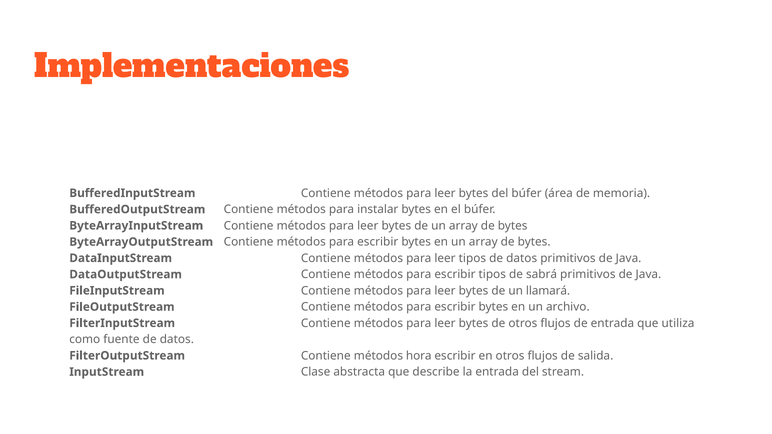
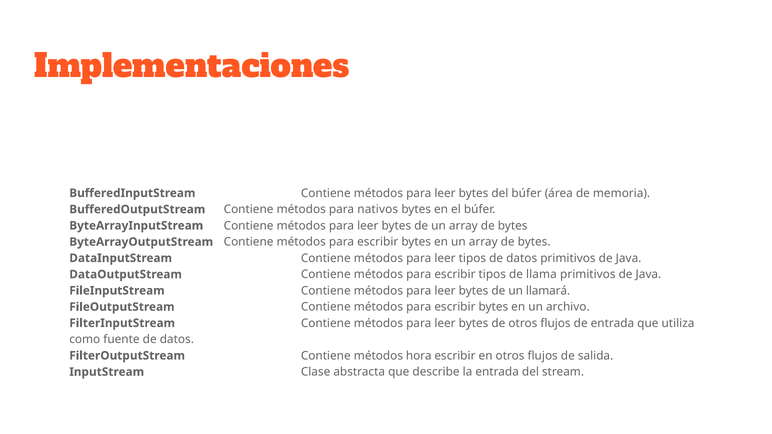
instalar: instalar -> nativos
sabrá: sabrá -> llama
